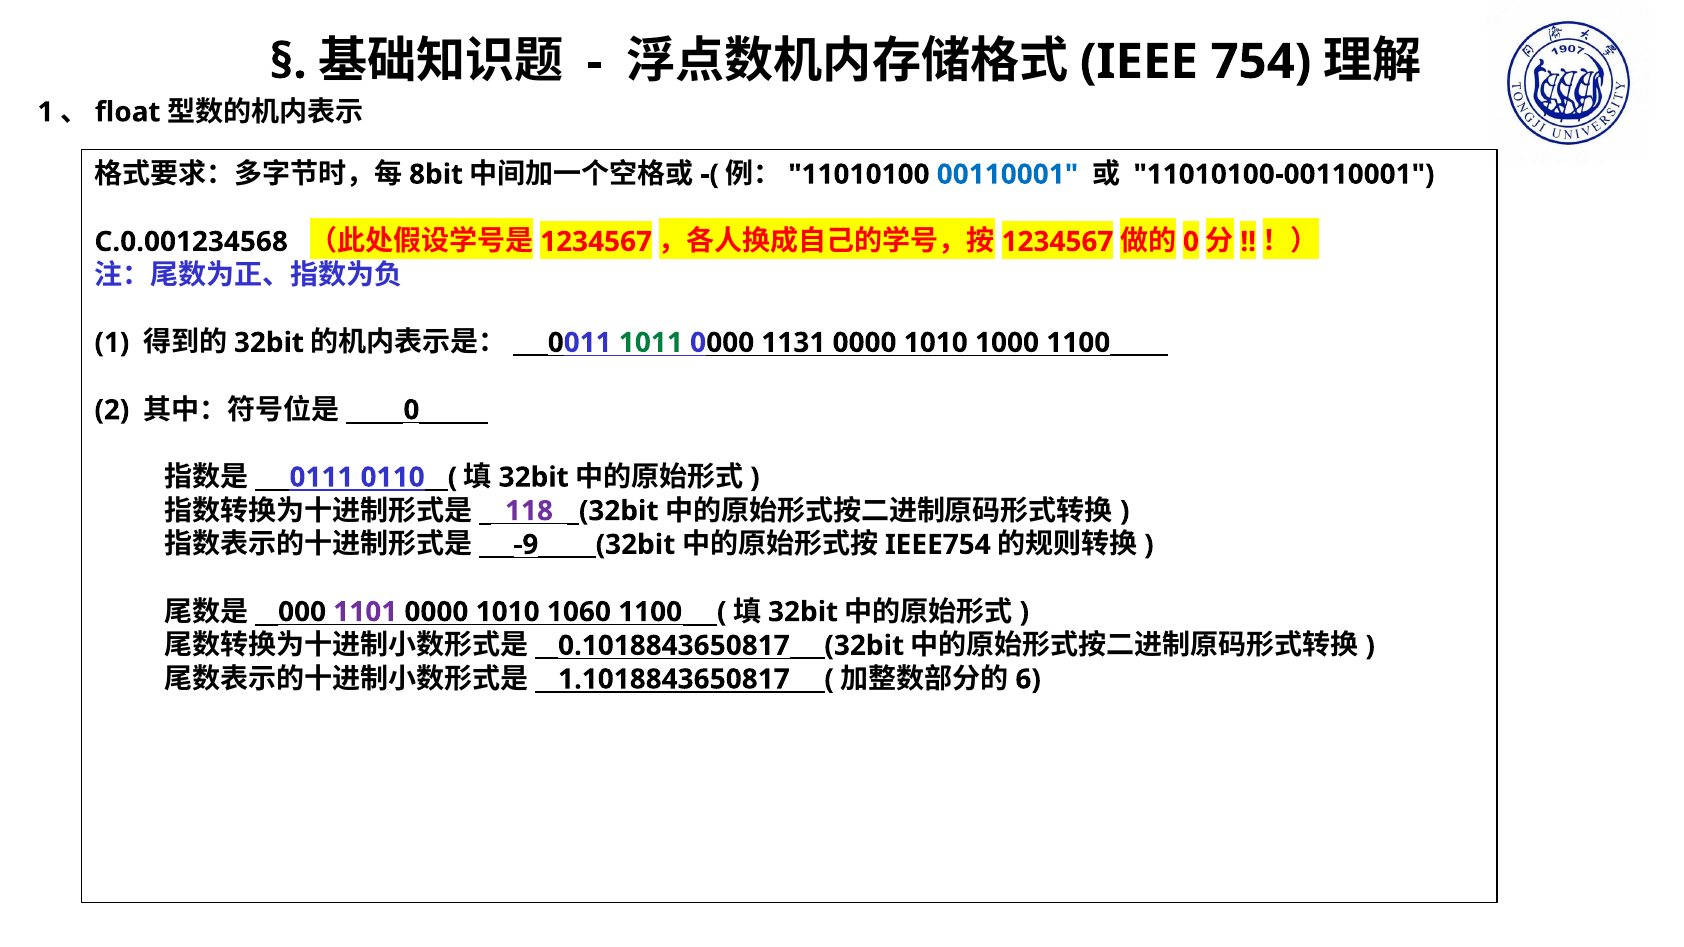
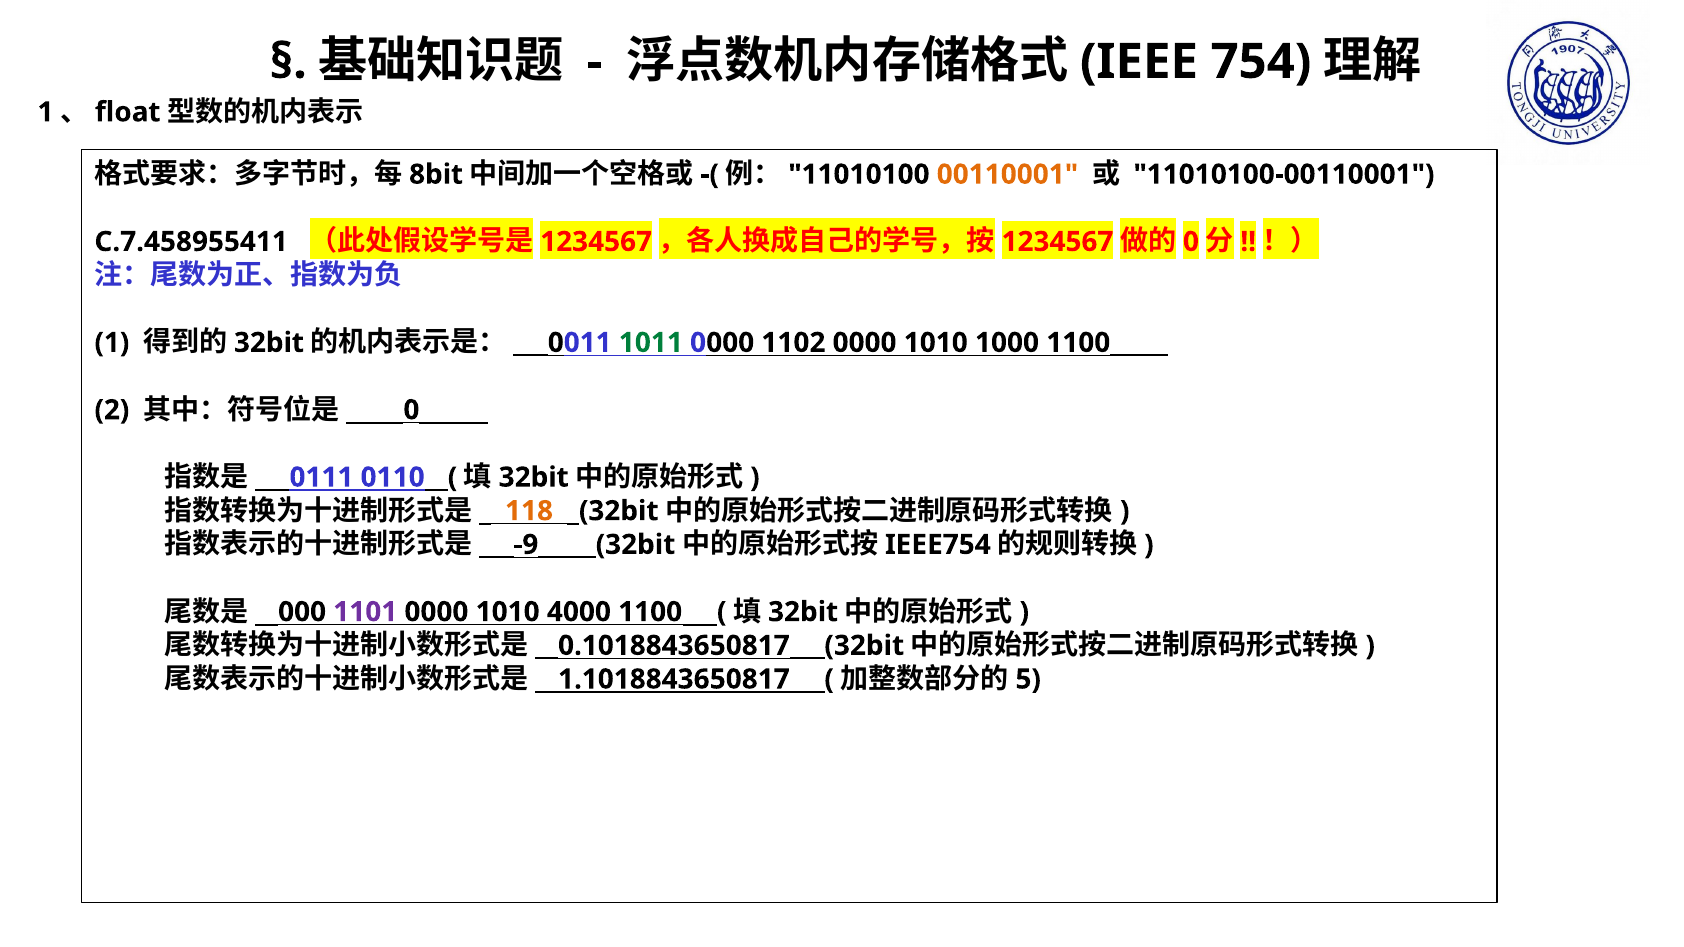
00110001 colour: blue -> orange
C.0.001234568: C.0.001234568 -> C.7.458955411
1131: 1131 -> 1102
118 colour: purple -> orange
1060: 1060 -> 4000
6: 6 -> 5
